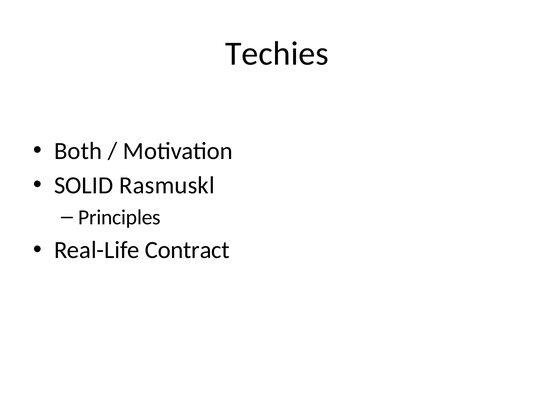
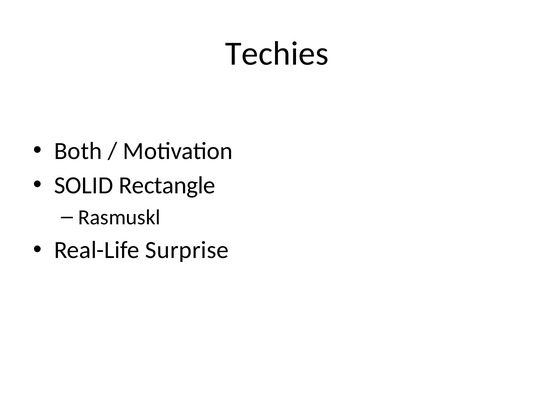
Rasmuskl: Rasmuskl -> Rectangle
Principles: Principles -> Rasmuskl
Contract: Contract -> Surprise
